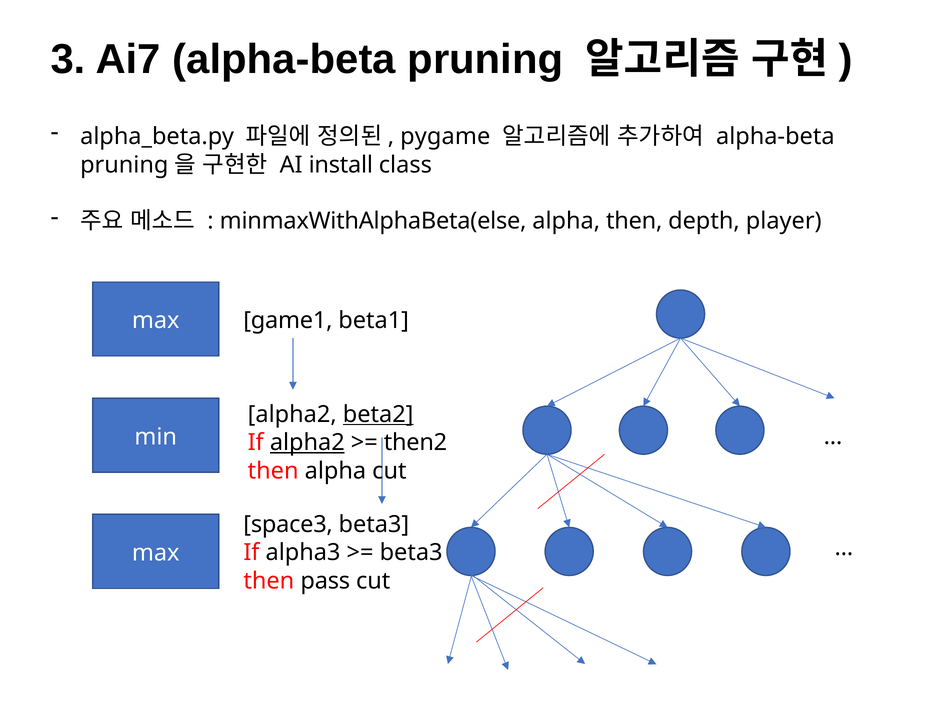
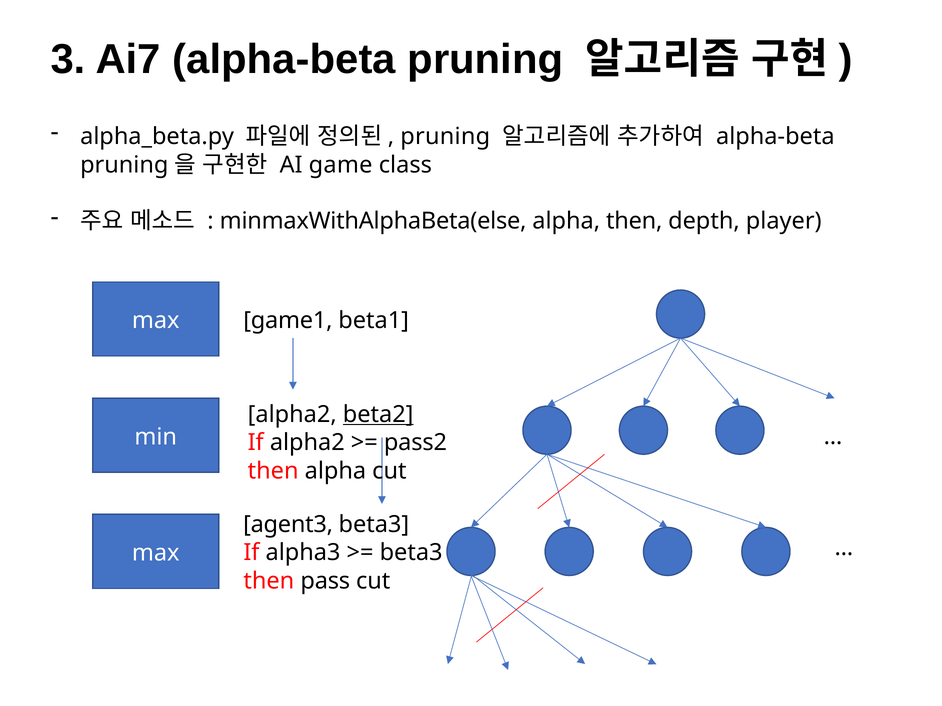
pygame at (445, 137): pygame -> pruning
install: install -> game
alpha2 at (307, 443) underline: present -> none
then2: then2 -> pass2
space3: space3 -> agent3
